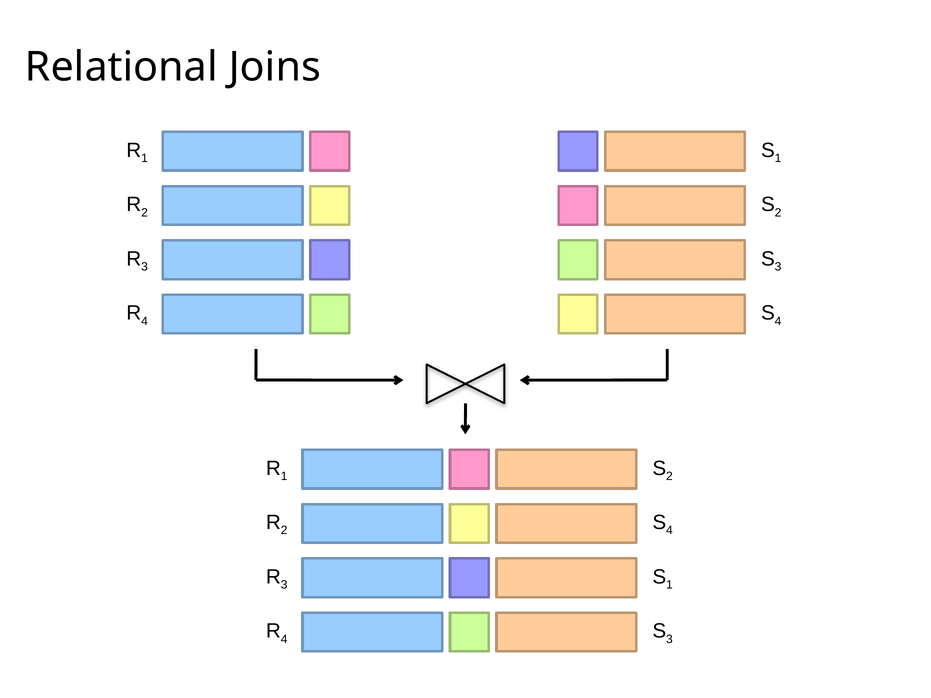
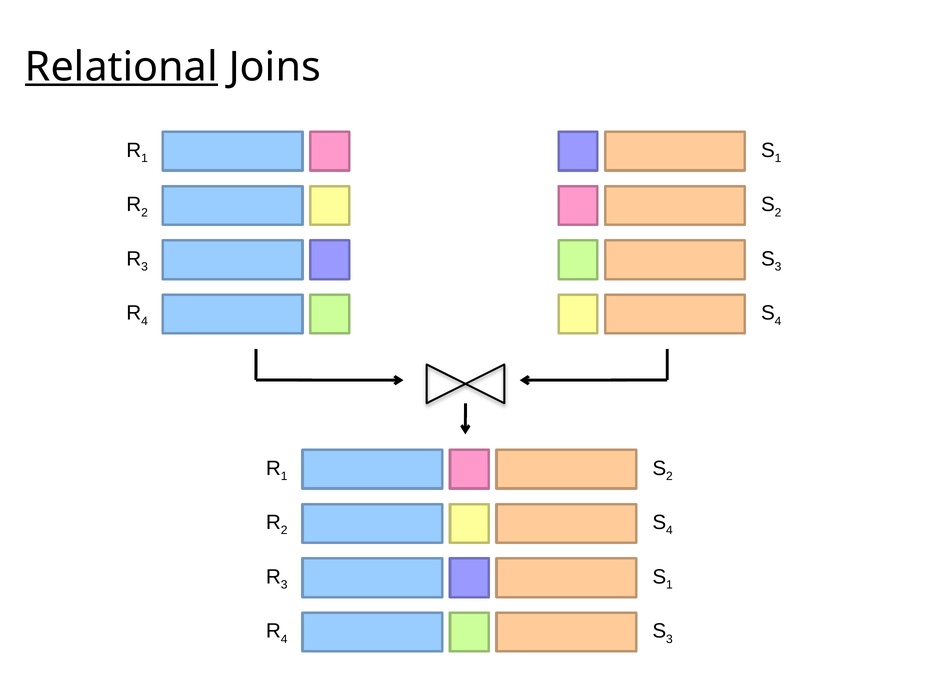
Relational underline: none -> present
